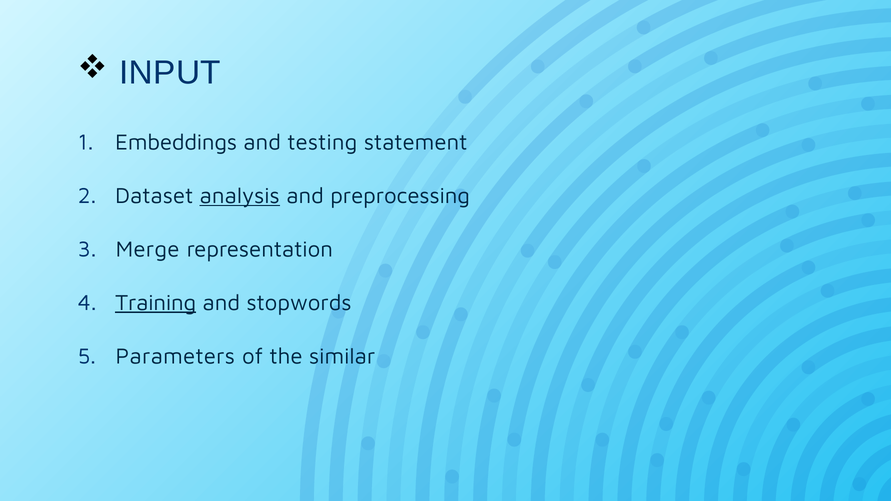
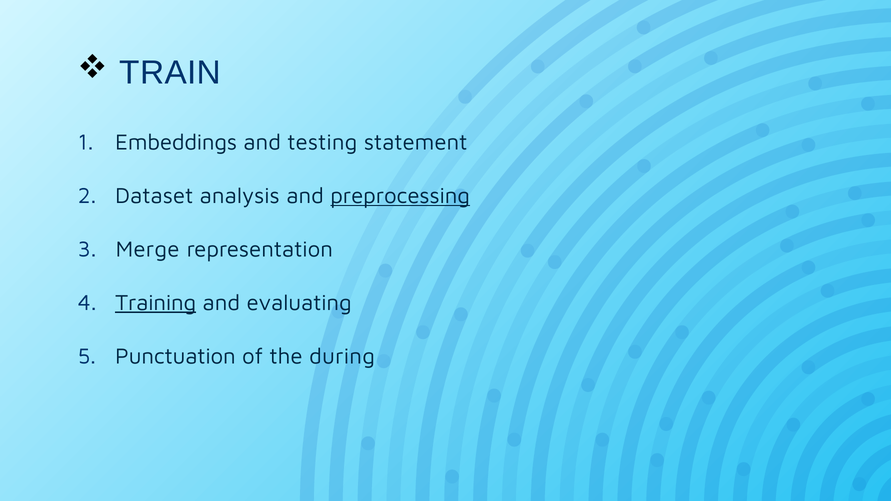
INPUT: INPUT -> TRAIN
analysis underline: present -> none
preprocessing underline: none -> present
stopwords: stopwords -> evaluating
Parameters: Parameters -> Punctuation
similar: similar -> during
